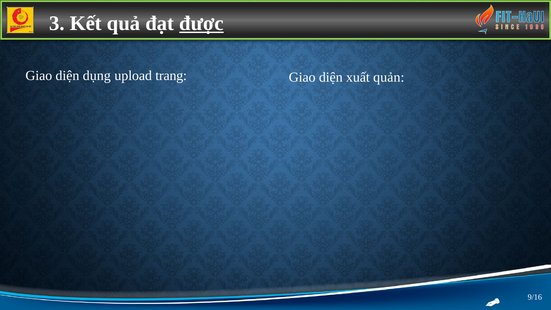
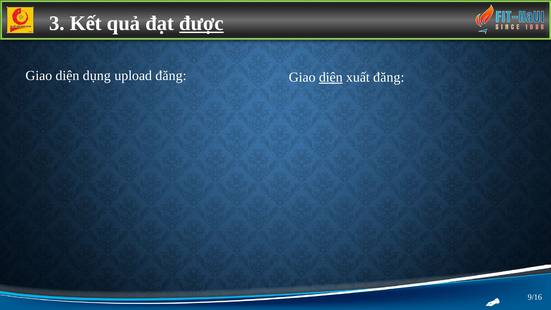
upload trang: trang -> đăng
diện at (331, 77) underline: none -> present
xuất quản: quản -> đăng
